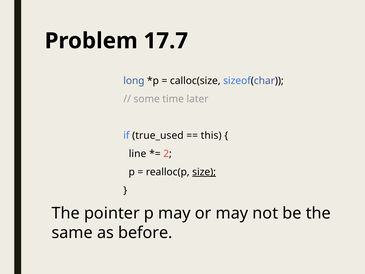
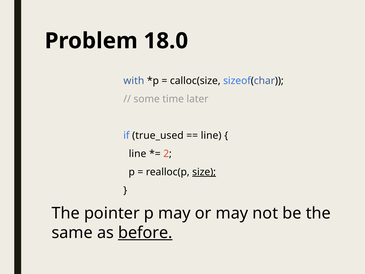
17.7: 17.7 -> 18.0
long: long -> with
this at (211, 135): this -> line
before underline: none -> present
